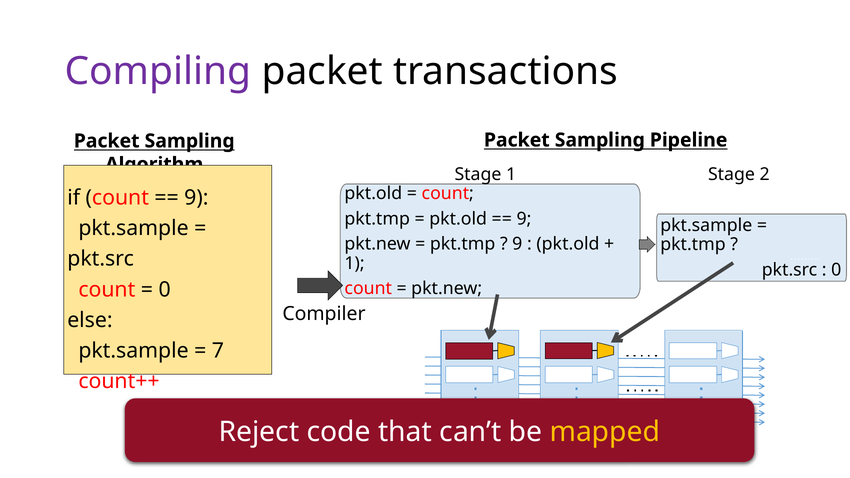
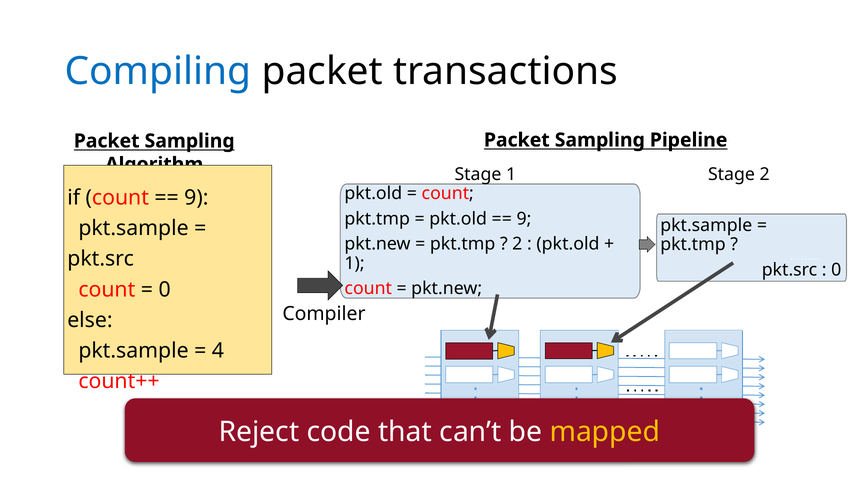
Compiling colour: purple -> blue
9 at (517, 244): 9 -> 2
7: 7 -> 4
